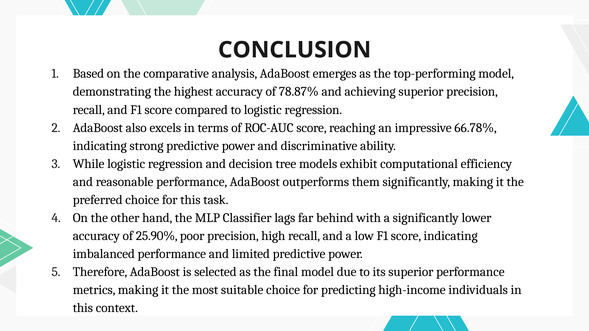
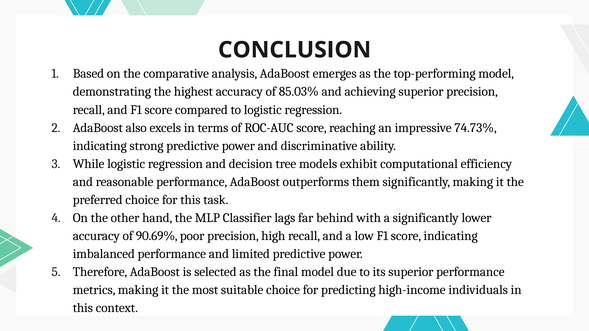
78.87%: 78.87% -> 85.03%
66.78%: 66.78% -> 74.73%
25.90%: 25.90% -> 90.69%
